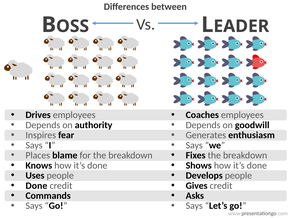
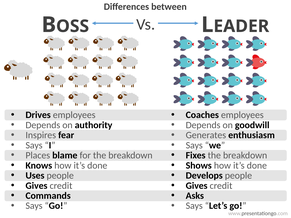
Done at (36, 186): Done -> Gives
